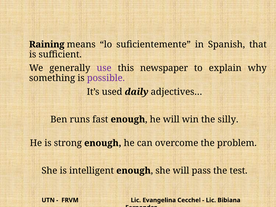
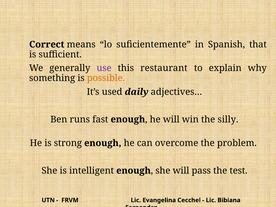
Raining: Raining -> Correct
newspaper: newspaper -> restaurant
possible colour: purple -> orange
